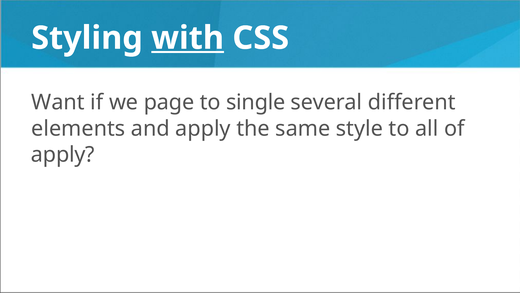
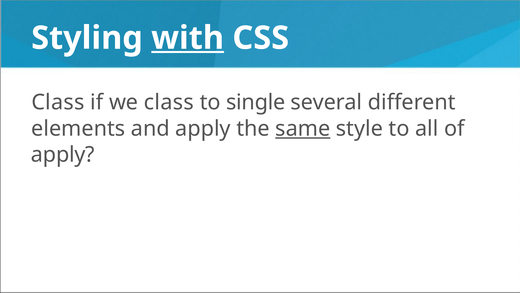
Want at (58, 102): Want -> Class
we page: page -> class
same underline: none -> present
